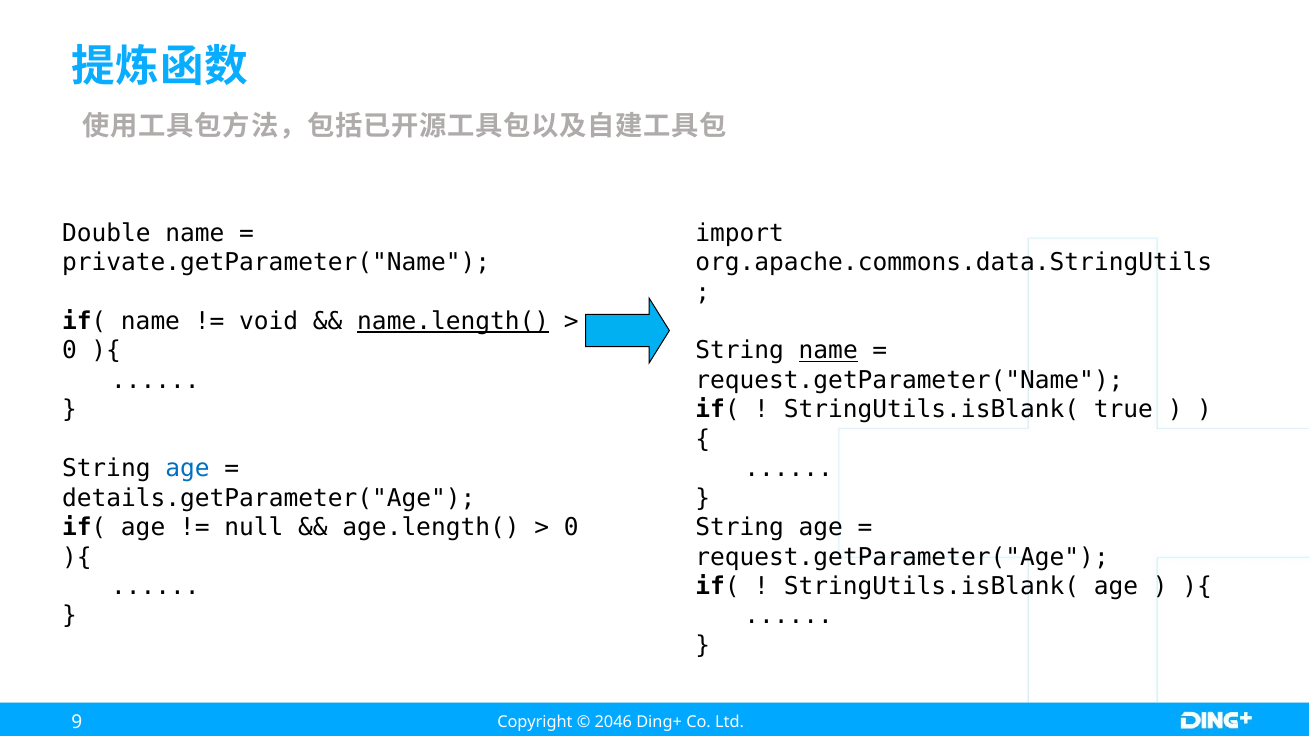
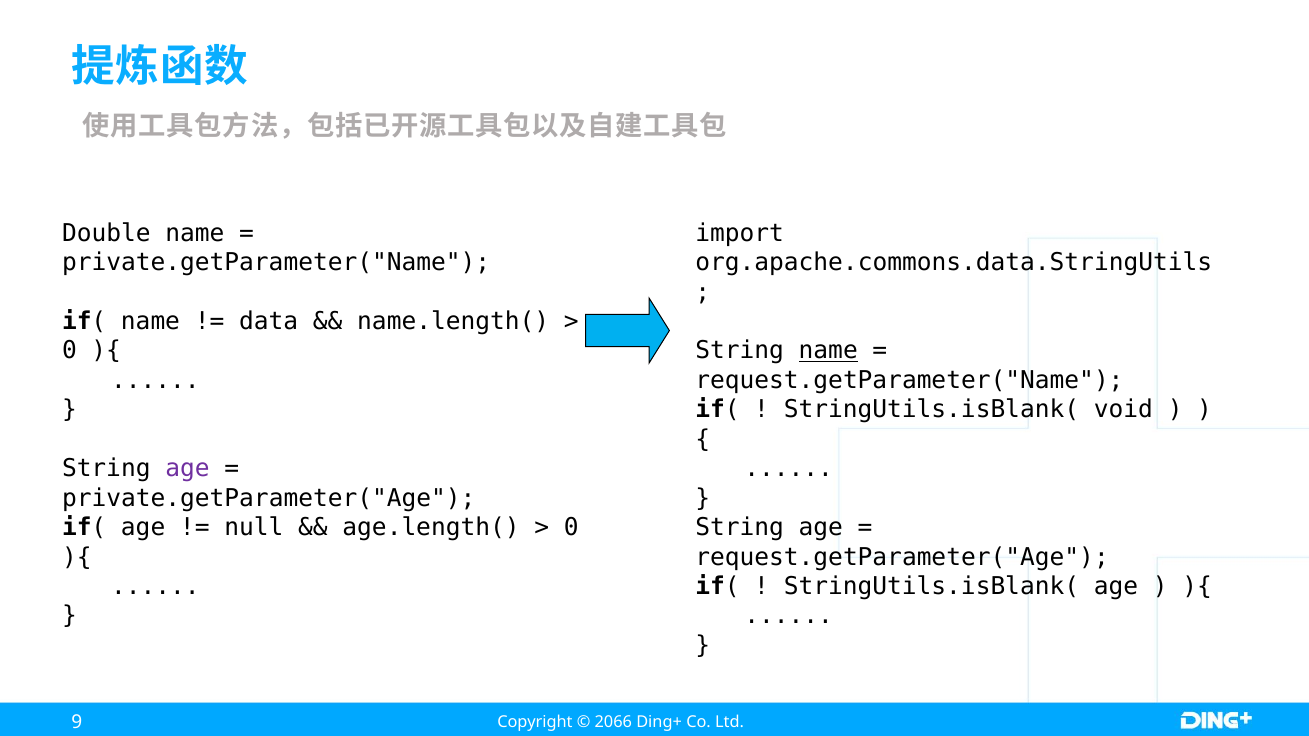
void: void -> data
name.length( underline: present -> none
true: true -> void
age at (187, 469) colour: blue -> purple
details.getParameter("Age: details.getParameter("Age -> private.getParameter("Age
2046: 2046 -> 2066
